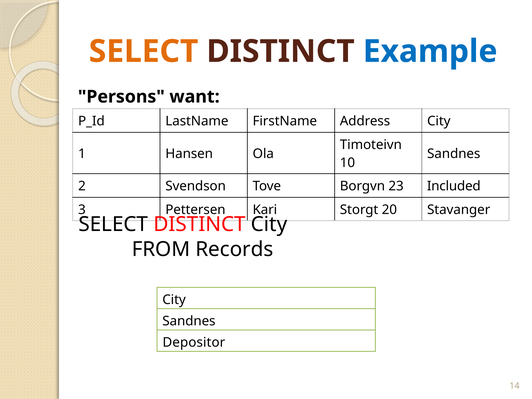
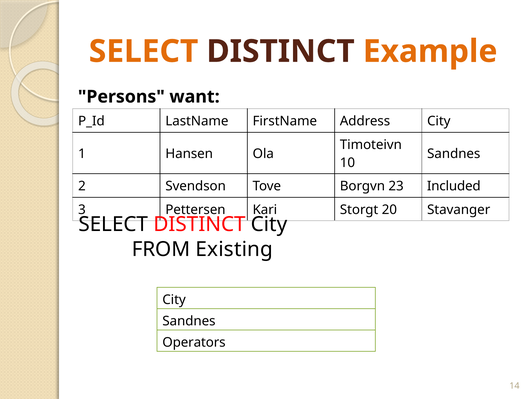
Example colour: blue -> orange
Records: Records -> Existing
Depositor: Depositor -> Operators
